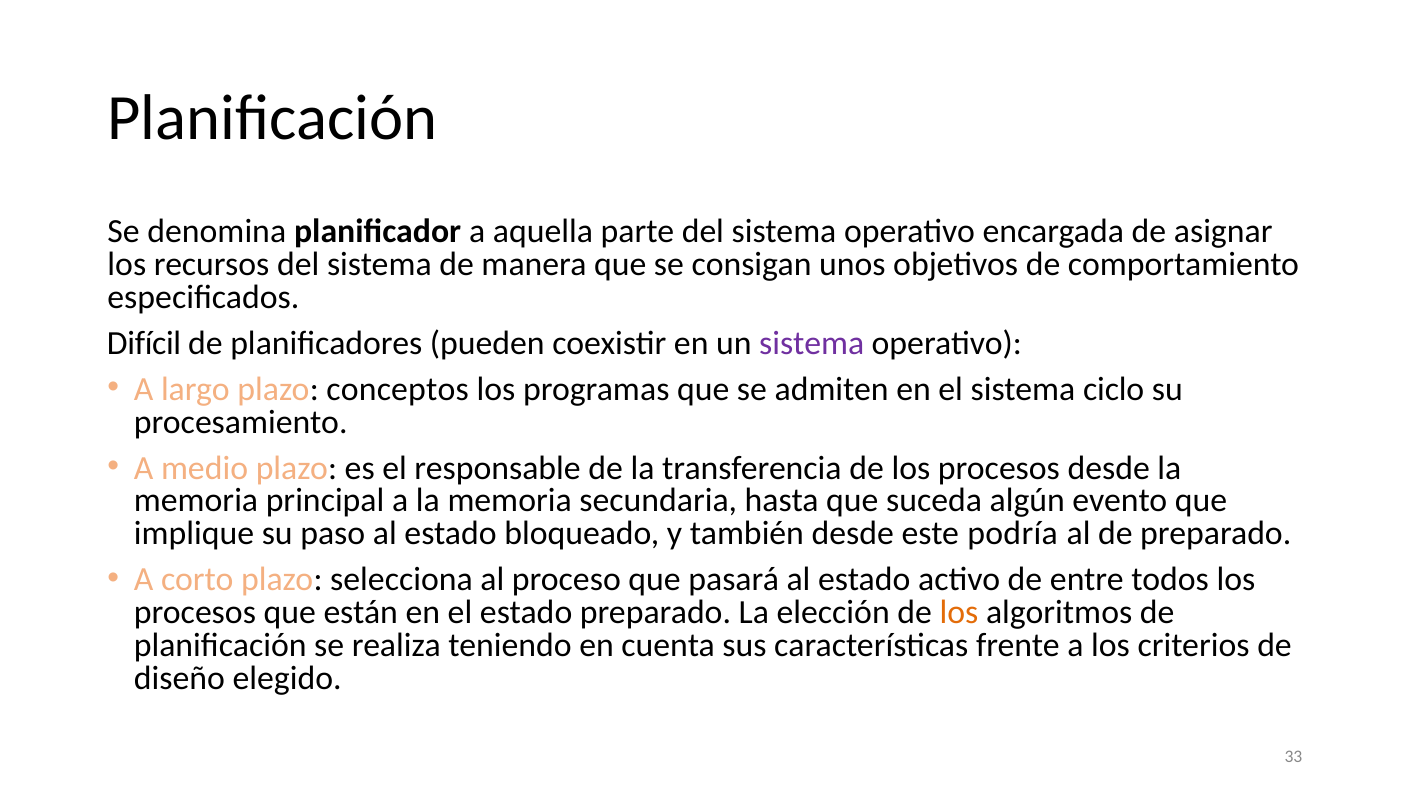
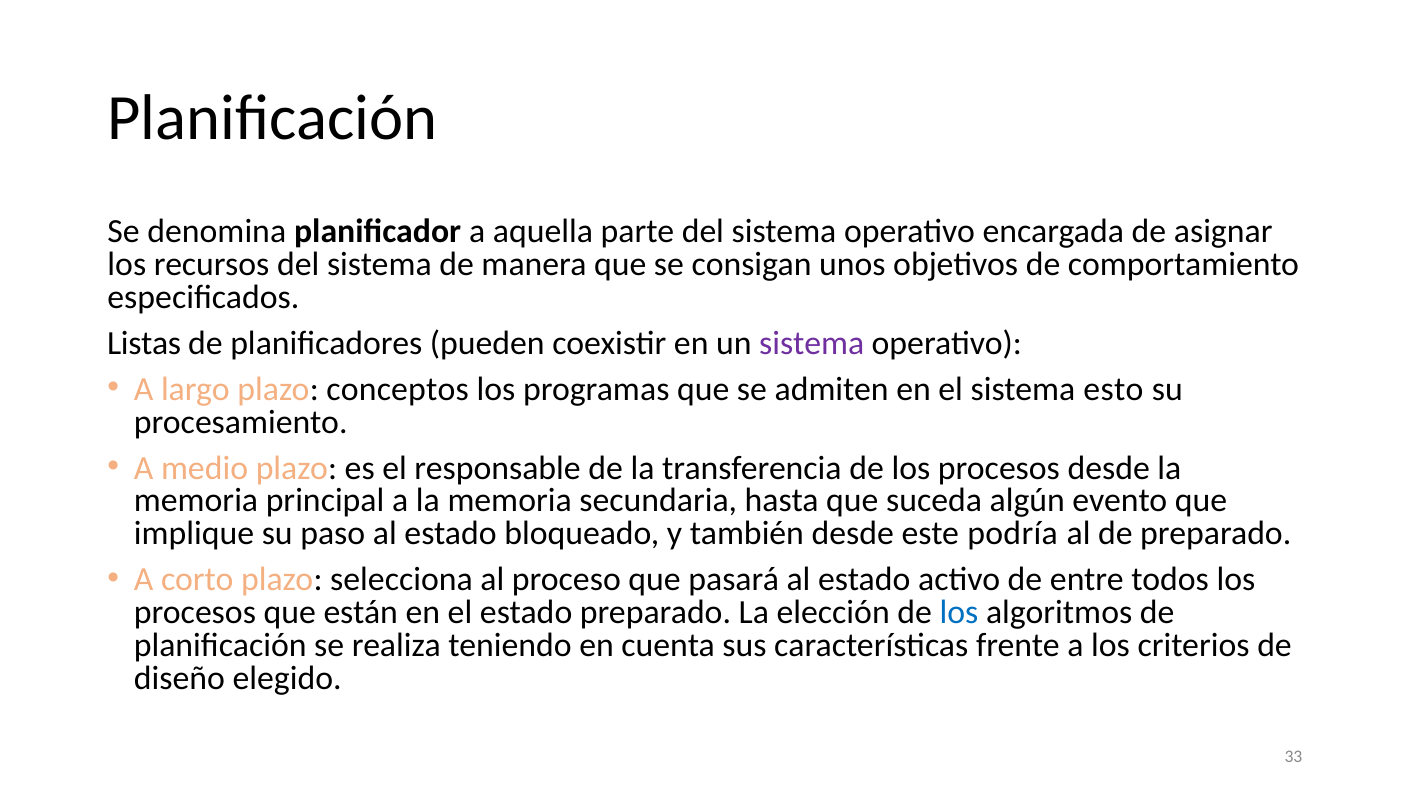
Difícil: Difícil -> Listas
ciclo: ciclo -> esto
los at (959, 612) colour: orange -> blue
